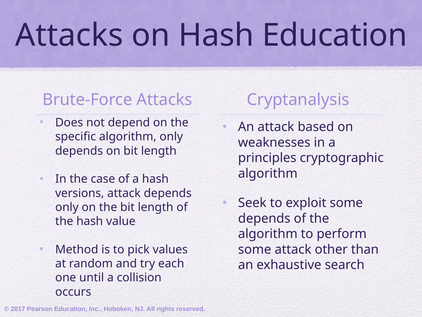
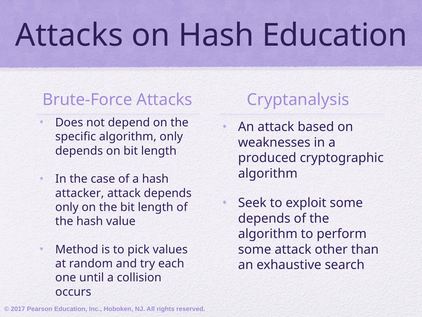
principles: principles -> produced
versions: versions -> attacker
